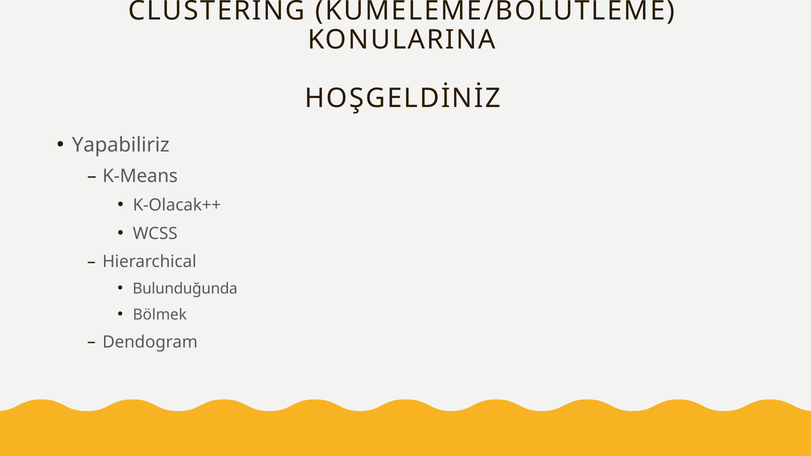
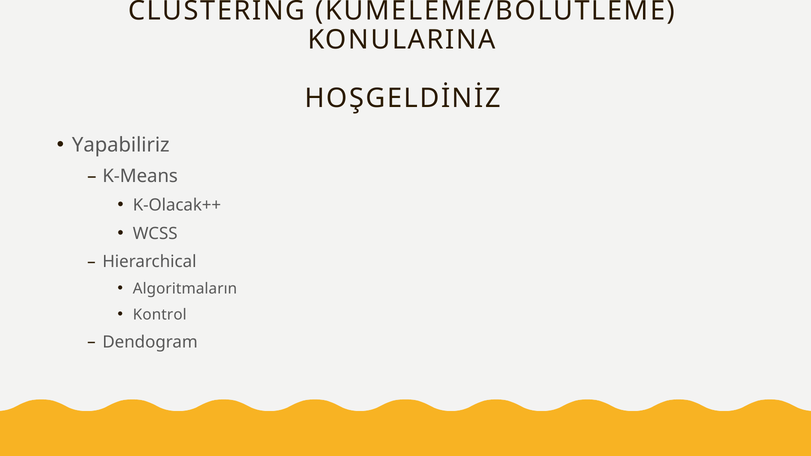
Bulunduğunda: Bulunduğunda -> Algoritmaların
Bölmek: Bölmek -> Kontrol
